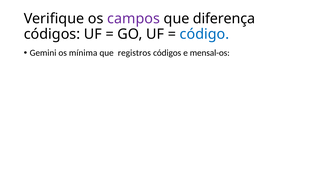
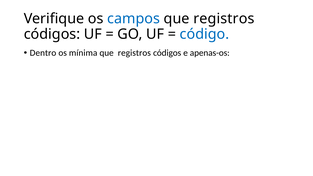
campos colour: purple -> blue
diferença at (224, 19): diferença -> registros
Gemini: Gemini -> Dentro
mensal-os: mensal-os -> apenas-os
